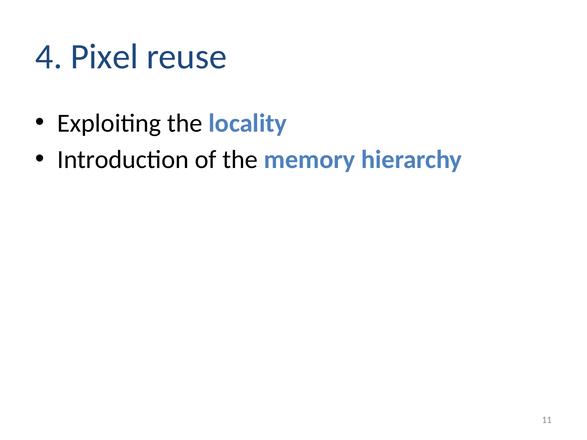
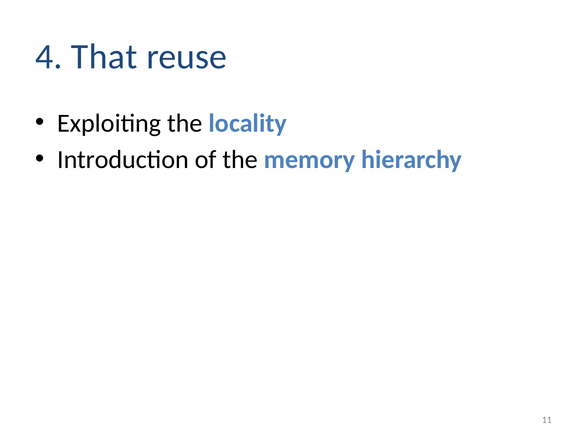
Pixel: Pixel -> That
